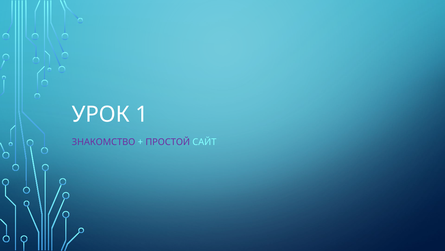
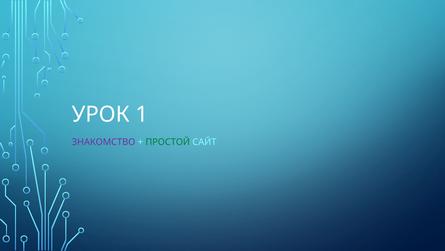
ПРОСТОЙ colour: purple -> green
